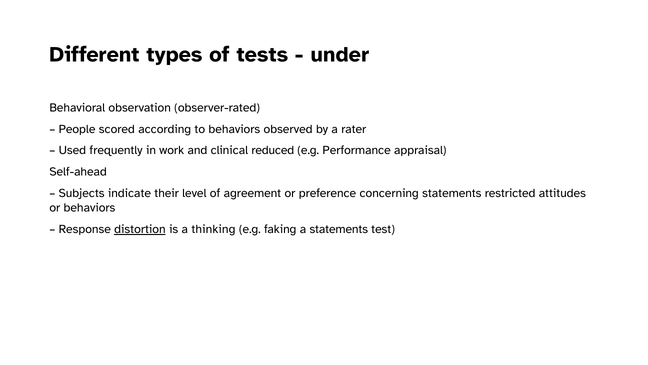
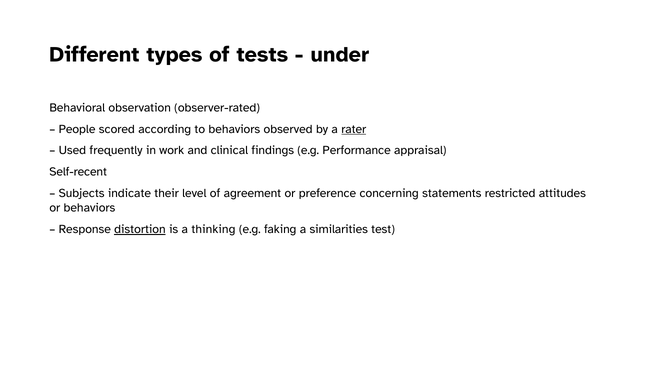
rater underline: none -> present
reduced: reduced -> findings
Self-ahead: Self-ahead -> Self-recent
a statements: statements -> similarities
